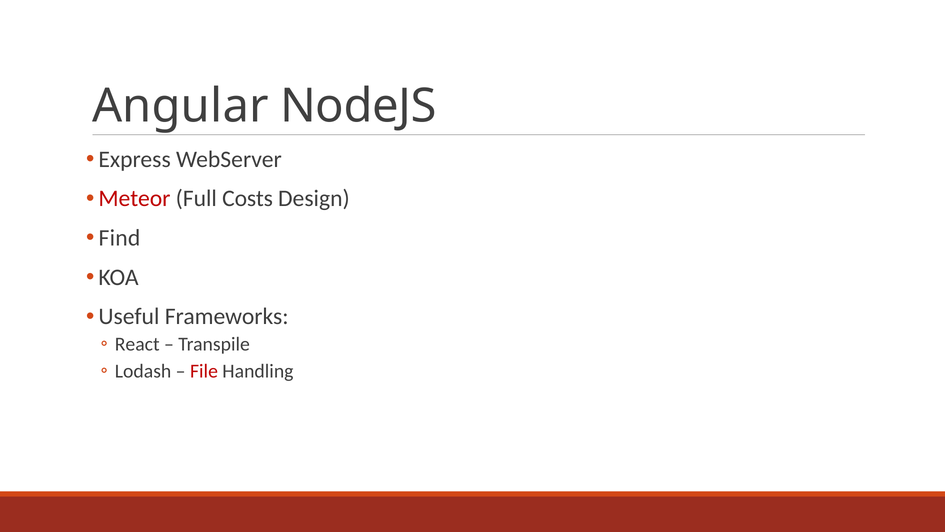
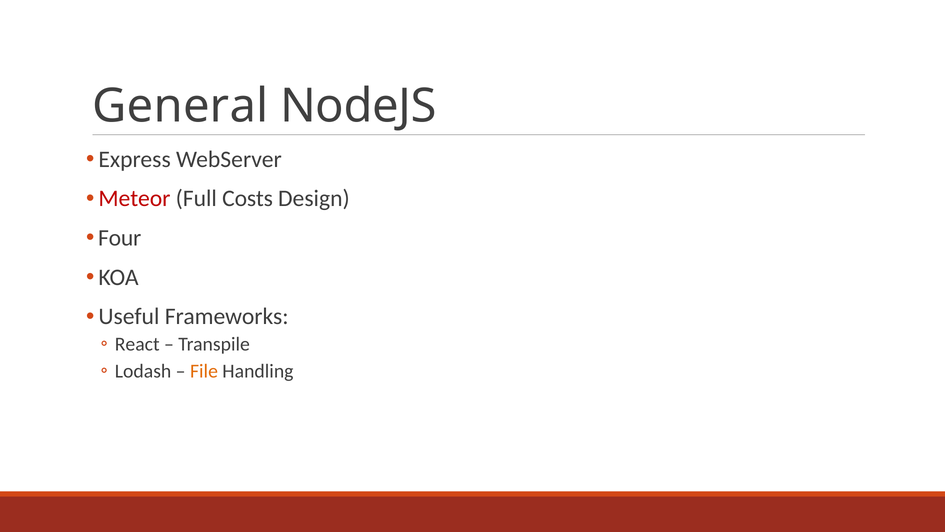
Angular: Angular -> General
Find: Find -> Four
File colour: red -> orange
